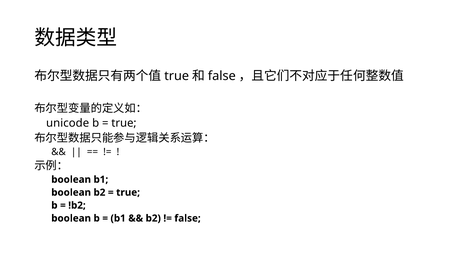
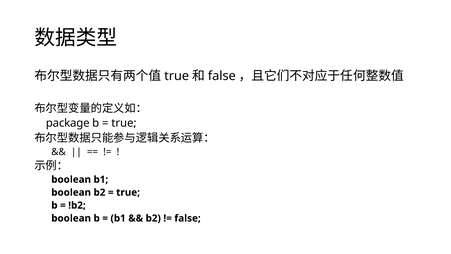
unicode: unicode -> package
